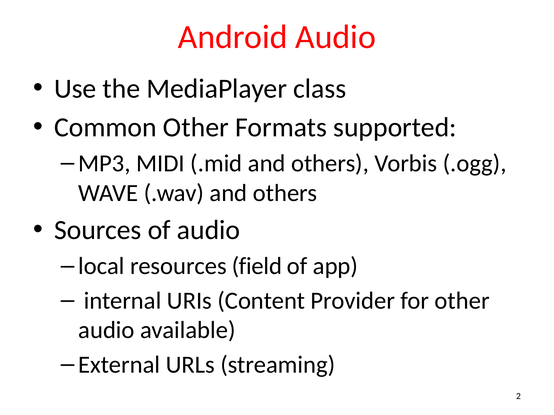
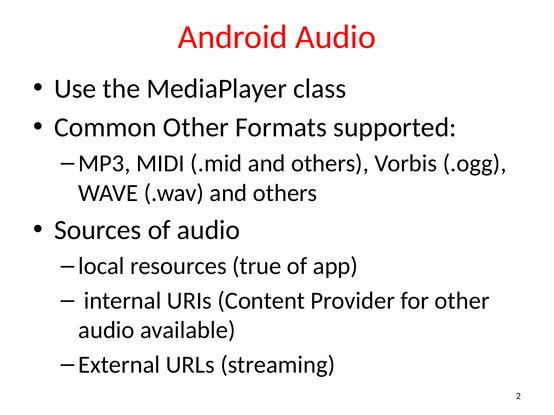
field: field -> true
